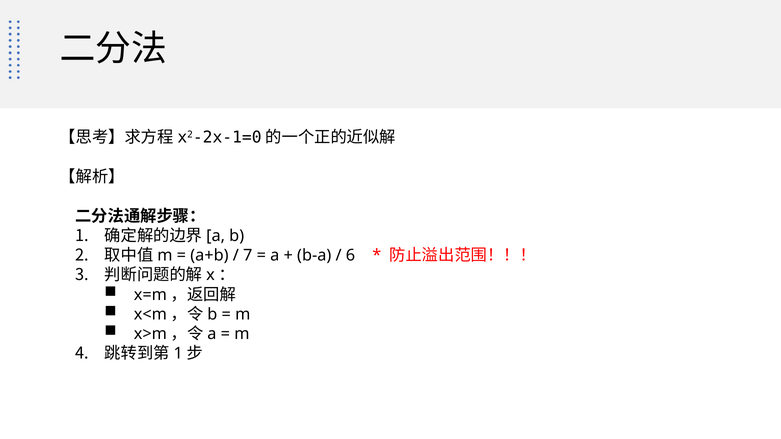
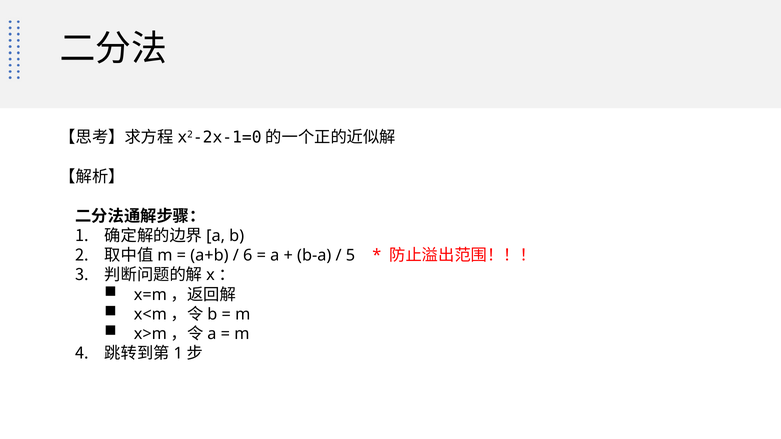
7: 7 -> 6
6: 6 -> 5
